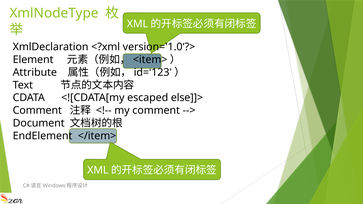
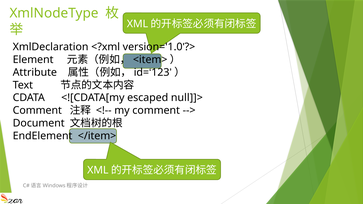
else]]>: else]]> -> null]]>
